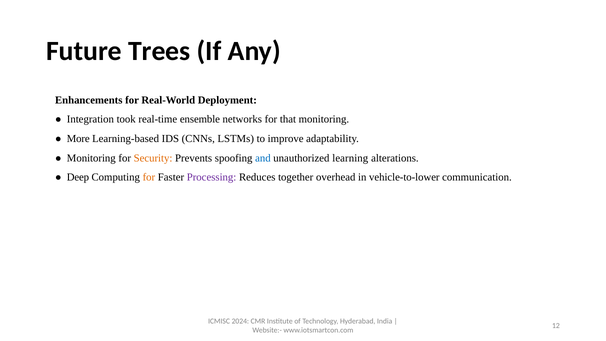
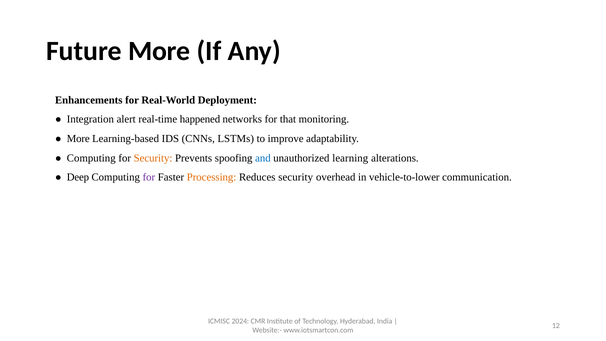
Future Trees: Trees -> More
took: took -> alert
ensemble: ensemble -> happened
Monitoring at (91, 158): Monitoring -> Computing
for at (149, 177) colour: orange -> purple
Processing colour: purple -> orange
Reduces together: together -> security
